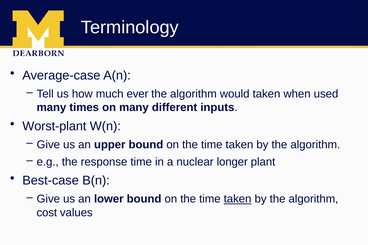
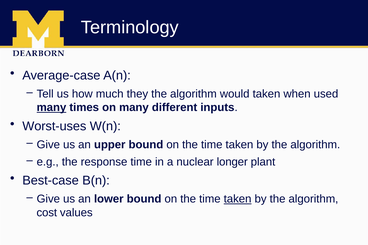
ever: ever -> they
many at (51, 108) underline: none -> present
Worst-plant: Worst-plant -> Worst-uses
